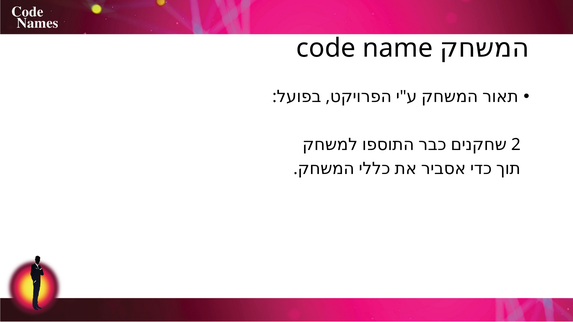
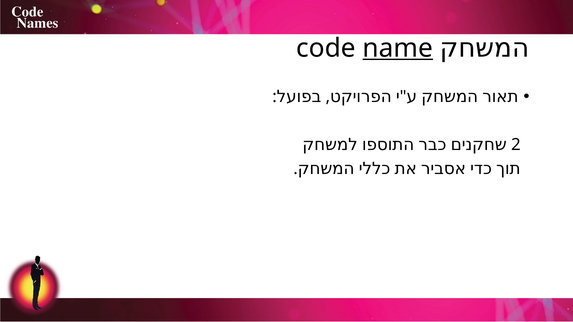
name underline: none -> present
